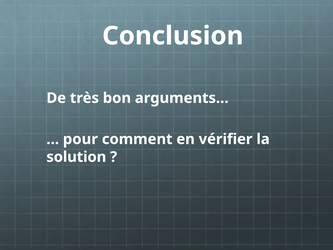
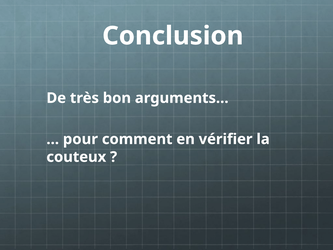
solution: solution -> couteux
